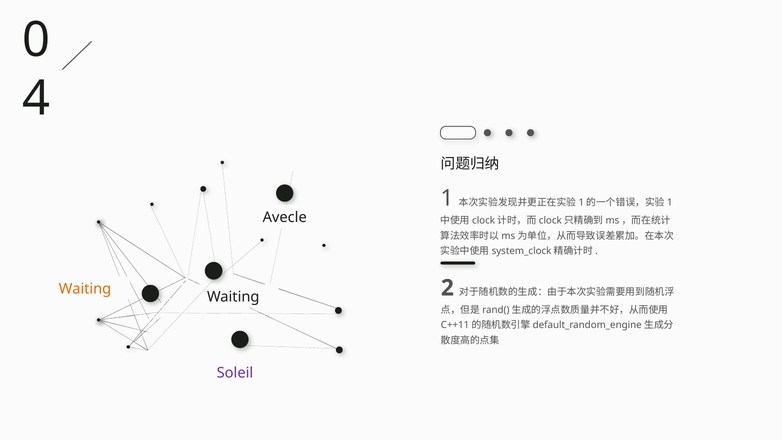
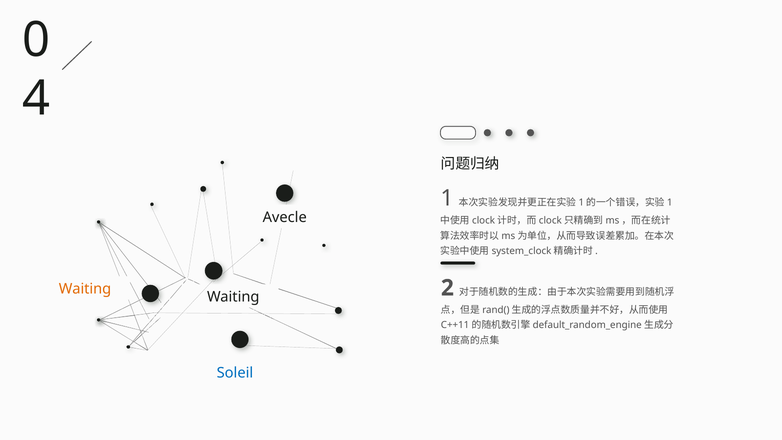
Soleil colour: purple -> blue
